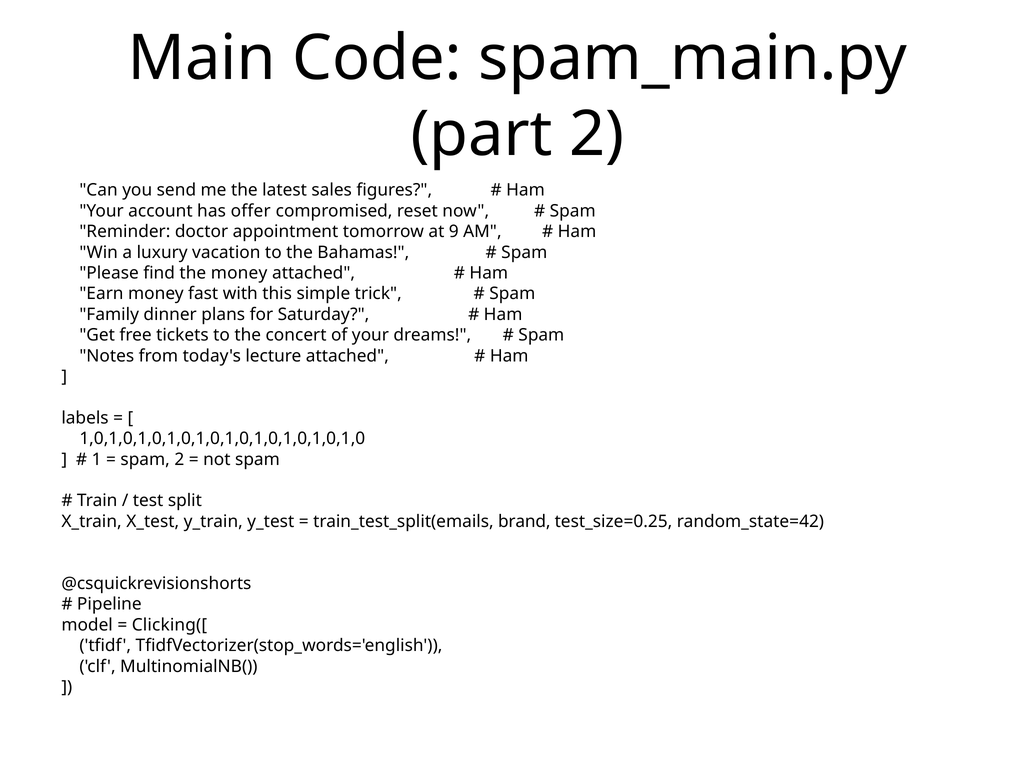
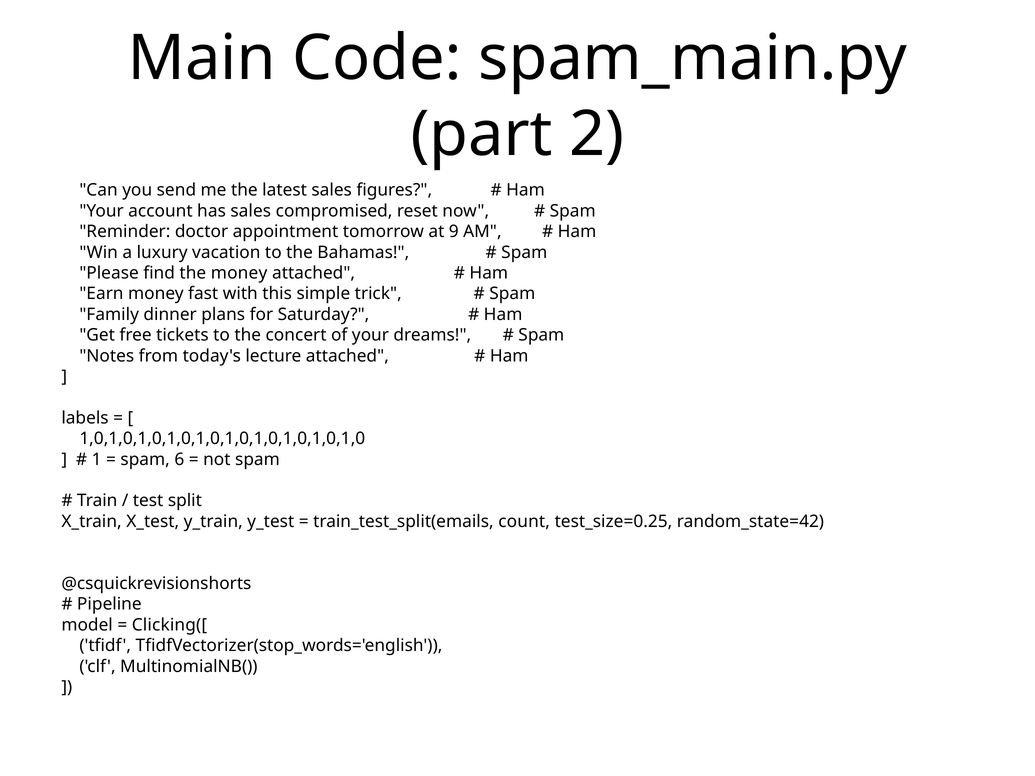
has offer: offer -> sales
spam 2: 2 -> 6
brand: brand -> count
